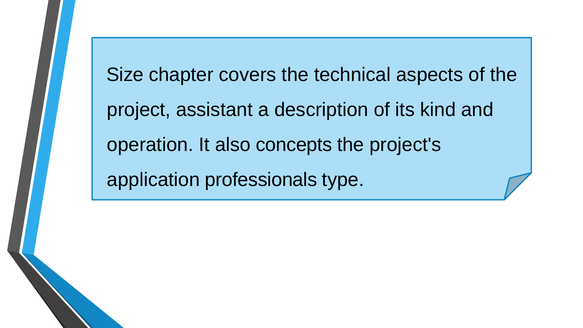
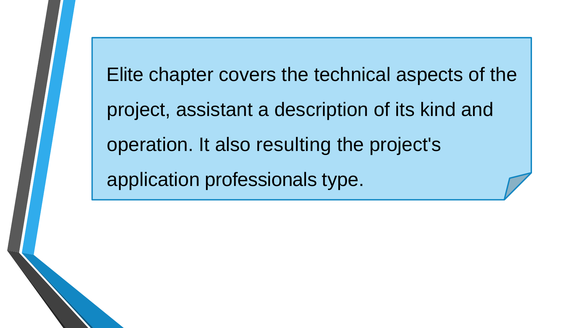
Size: Size -> Elite
concepts: concepts -> resulting
